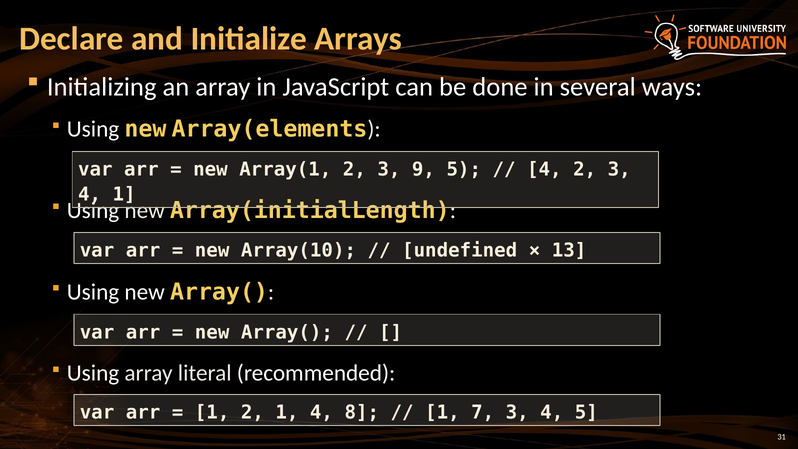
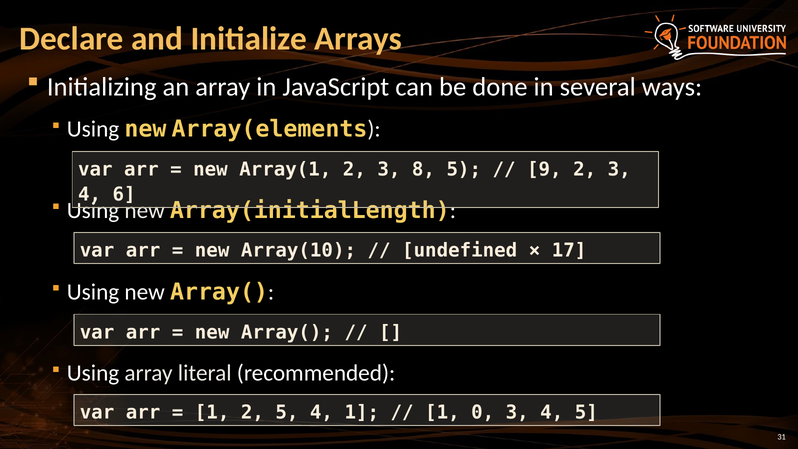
9: 9 -> 8
4 at (544, 169): 4 -> 9
4 1: 1 -> 6
13: 13 -> 17
2 1: 1 -> 5
4 8: 8 -> 1
7: 7 -> 0
